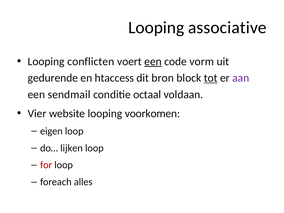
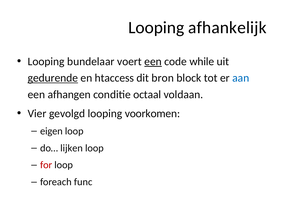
associative: associative -> afhankelijk
conflicten: conflicten -> bundelaar
vorm: vorm -> while
gedurende underline: none -> present
tot underline: present -> none
aan colour: purple -> blue
sendmail: sendmail -> afhangen
website: website -> gevolgd
alles: alles -> func
